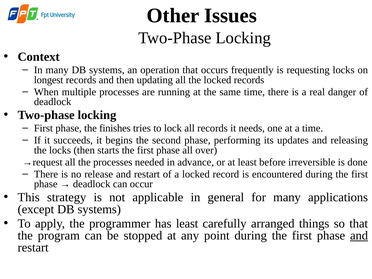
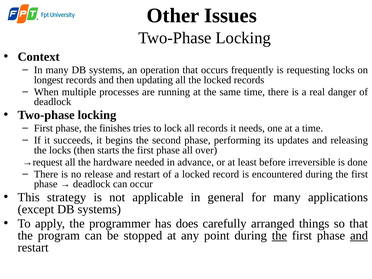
the processes: processes -> hardware
has least: least -> does
the at (279, 236) underline: none -> present
